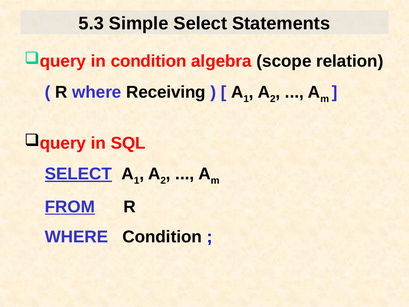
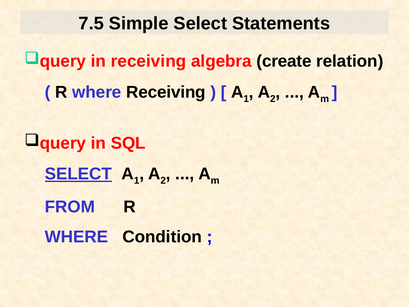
5.3: 5.3 -> 7.5
in condition: condition -> receiving
scope: scope -> create
FROM underline: present -> none
